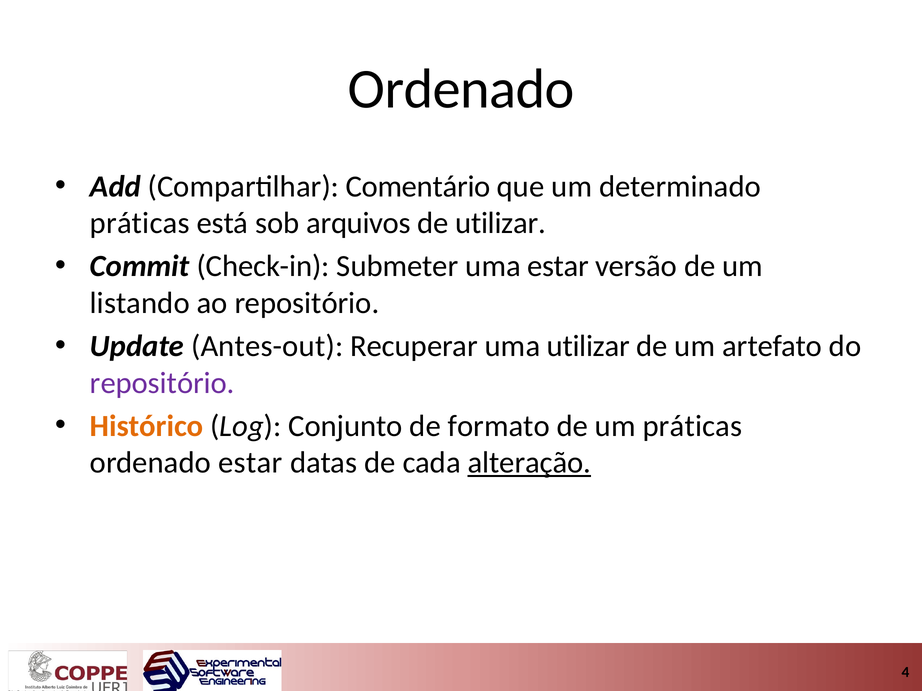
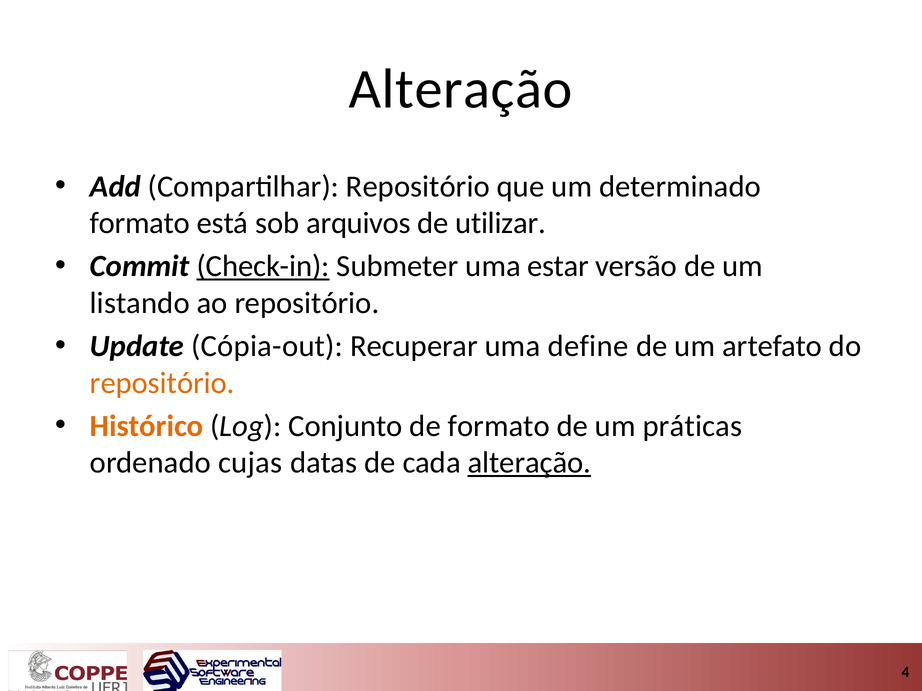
Ordenado at (461, 89): Ordenado -> Alteração
Compartilhar Comentário: Comentário -> Repositório
práticas at (140, 223): práticas -> formato
Check-in underline: none -> present
Antes-out: Antes-out -> Cópia-out
uma utilizar: utilizar -> define
repositório at (162, 383) colour: purple -> orange
ordenado estar: estar -> cujas
